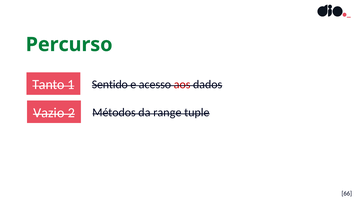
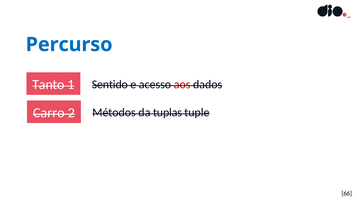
Percurso colour: green -> blue
Vazio: Vazio -> Carro
range: range -> tuplas
